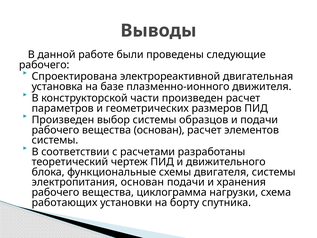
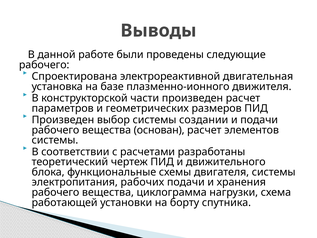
образцов: образцов -> создании
электропитания основан: основан -> рабочих
работающих: работающих -> работающей
